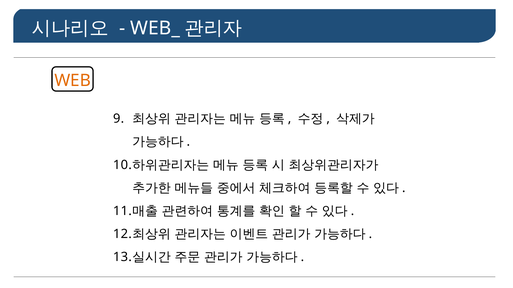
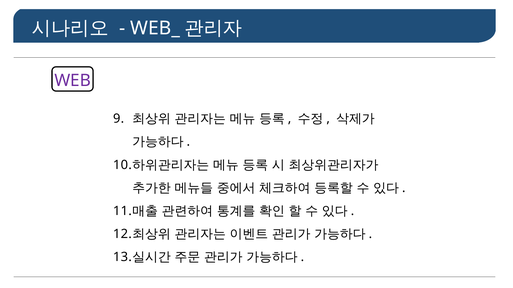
WEB colour: orange -> purple
